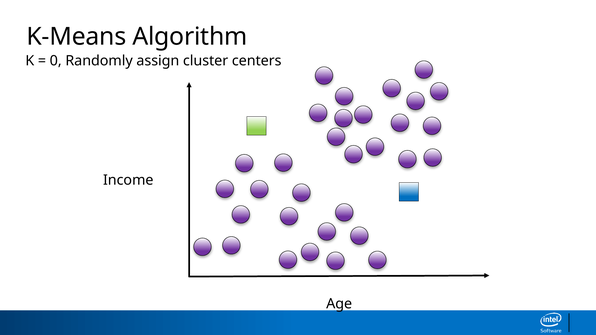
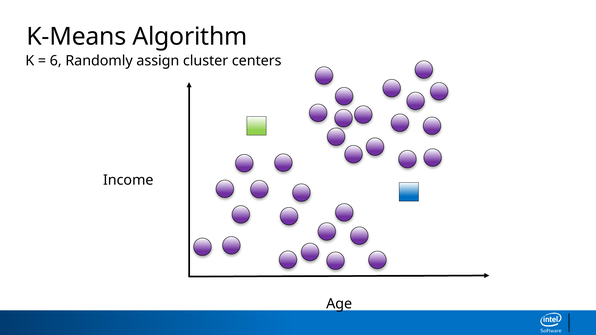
0: 0 -> 6
